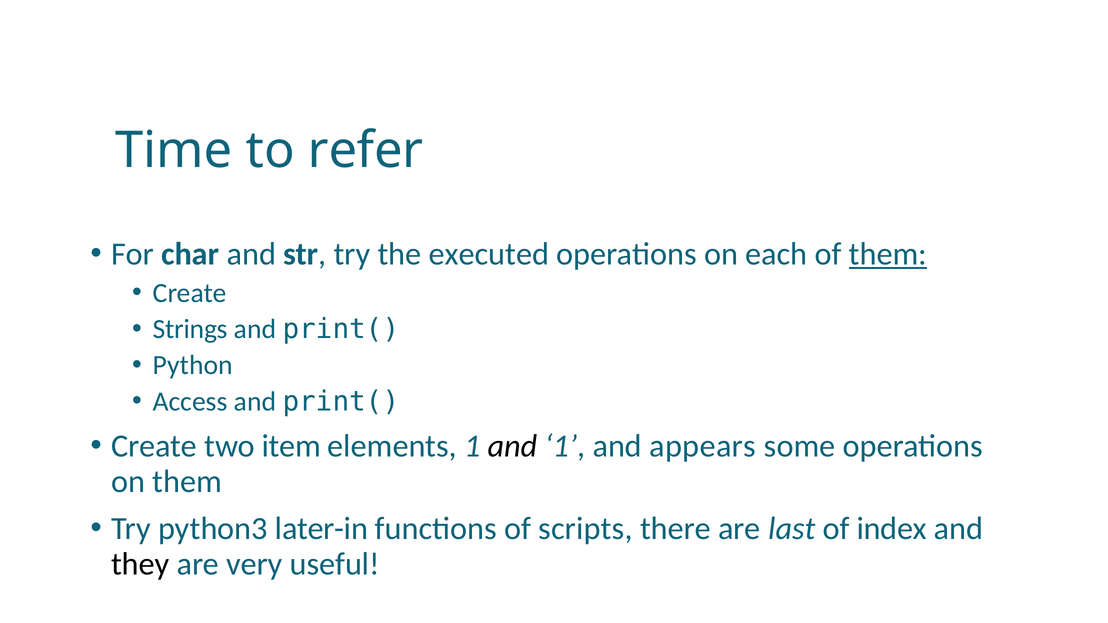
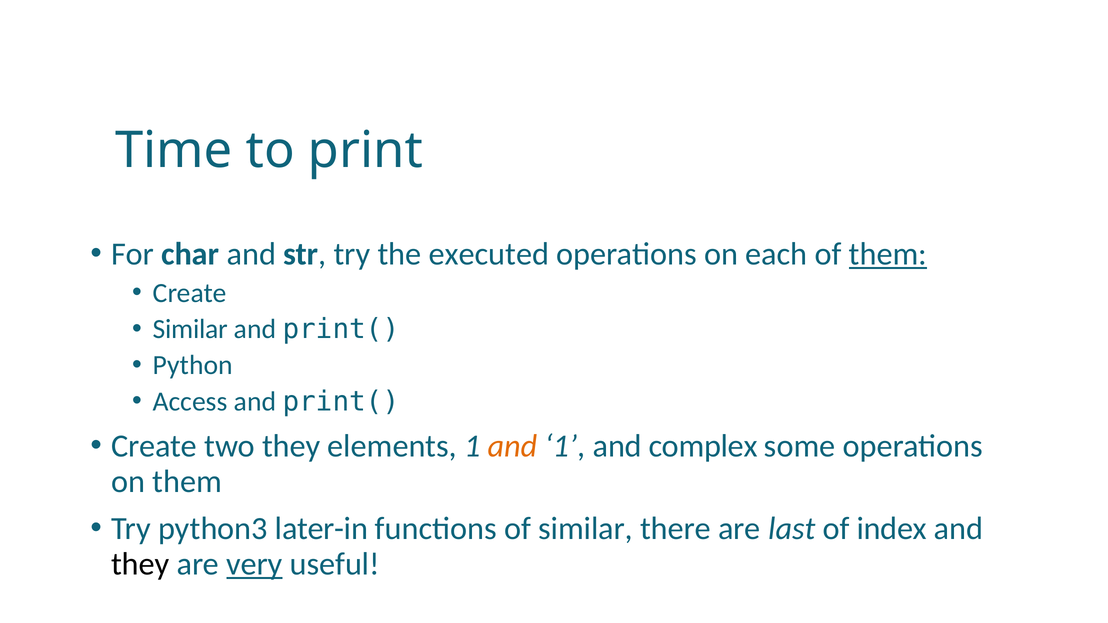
refer: refer -> print
Strings at (190, 329): Strings -> Similar
two item: item -> they
and at (513, 446) colour: black -> orange
appears: appears -> complex
of scripts: scripts -> similar
very underline: none -> present
